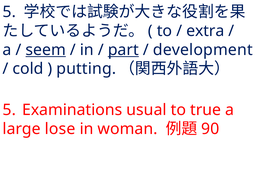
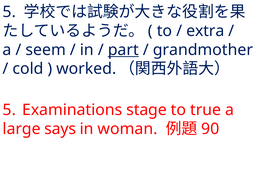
seem underline: present -> none
development: development -> grandmother
putting: putting -> worked
usual: usual -> stage
lose: lose -> says
